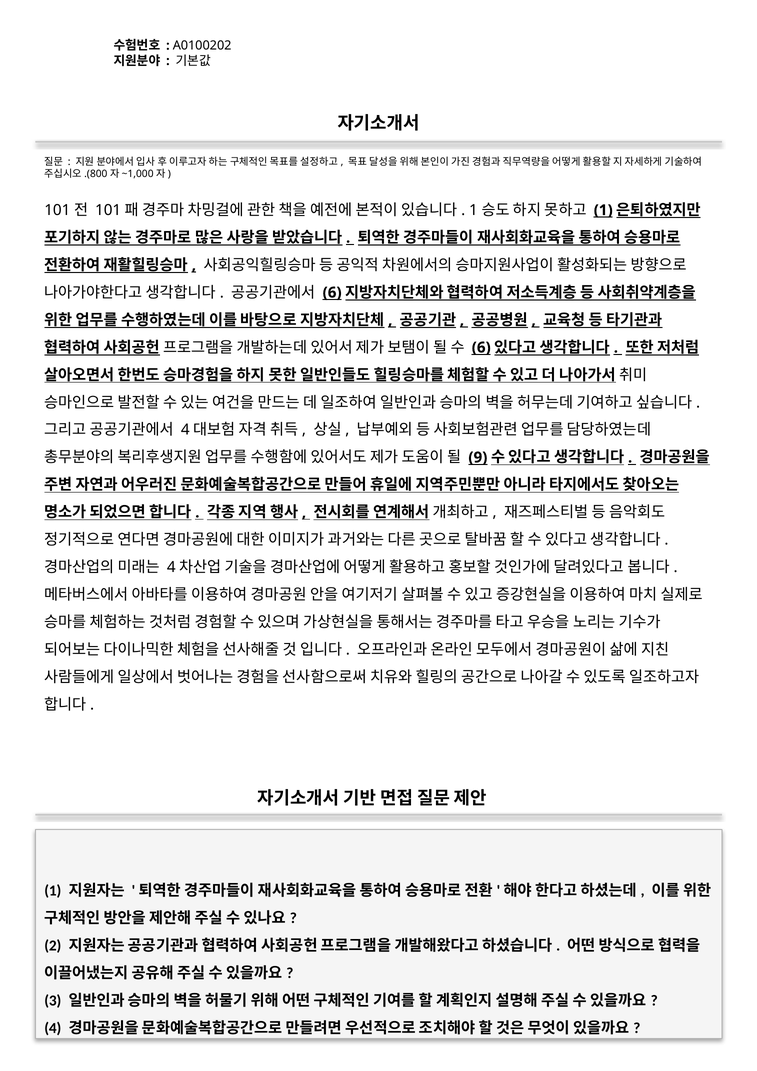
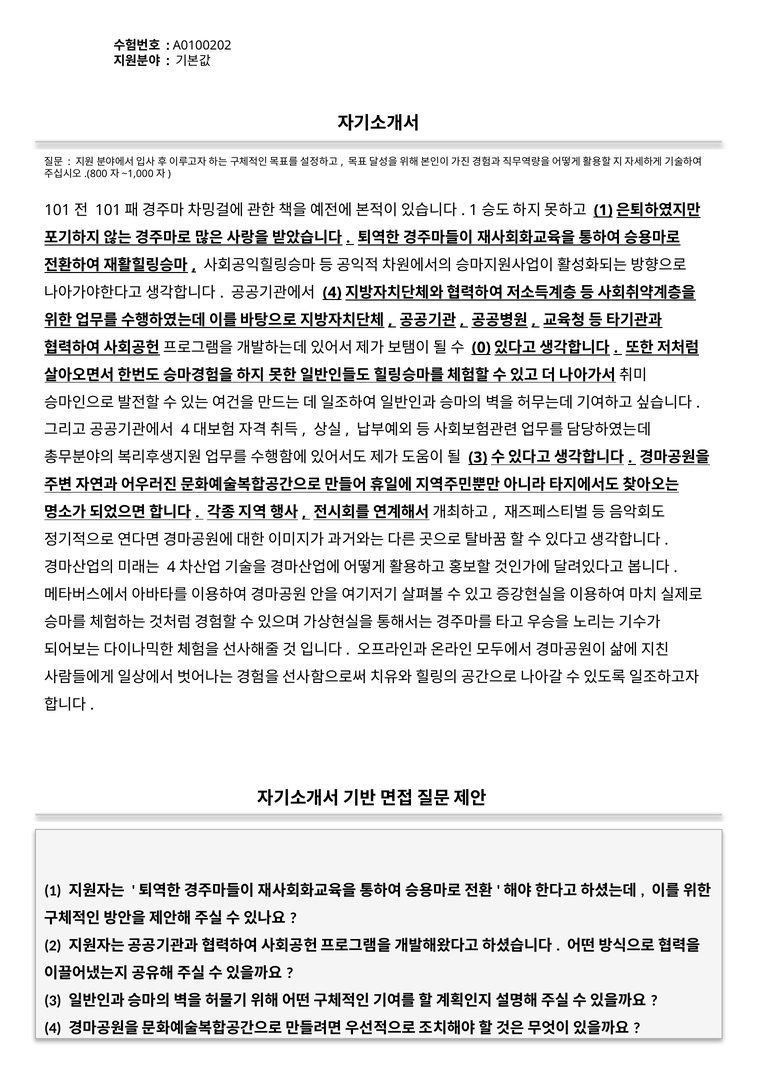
6 at (332, 292): 6 -> 4
6 at (481, 347): 6 -> 0
9 at (478, 457): 9 -> 3
